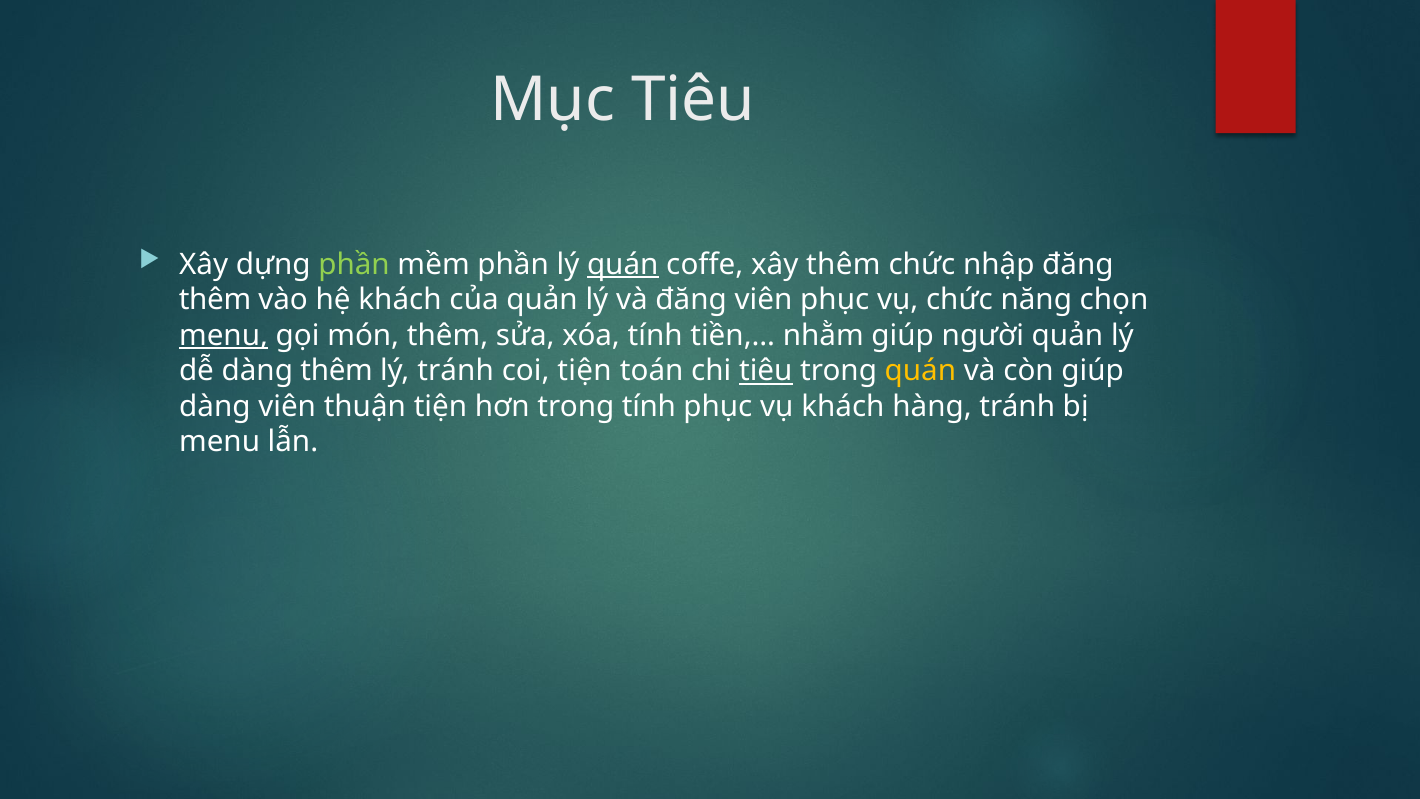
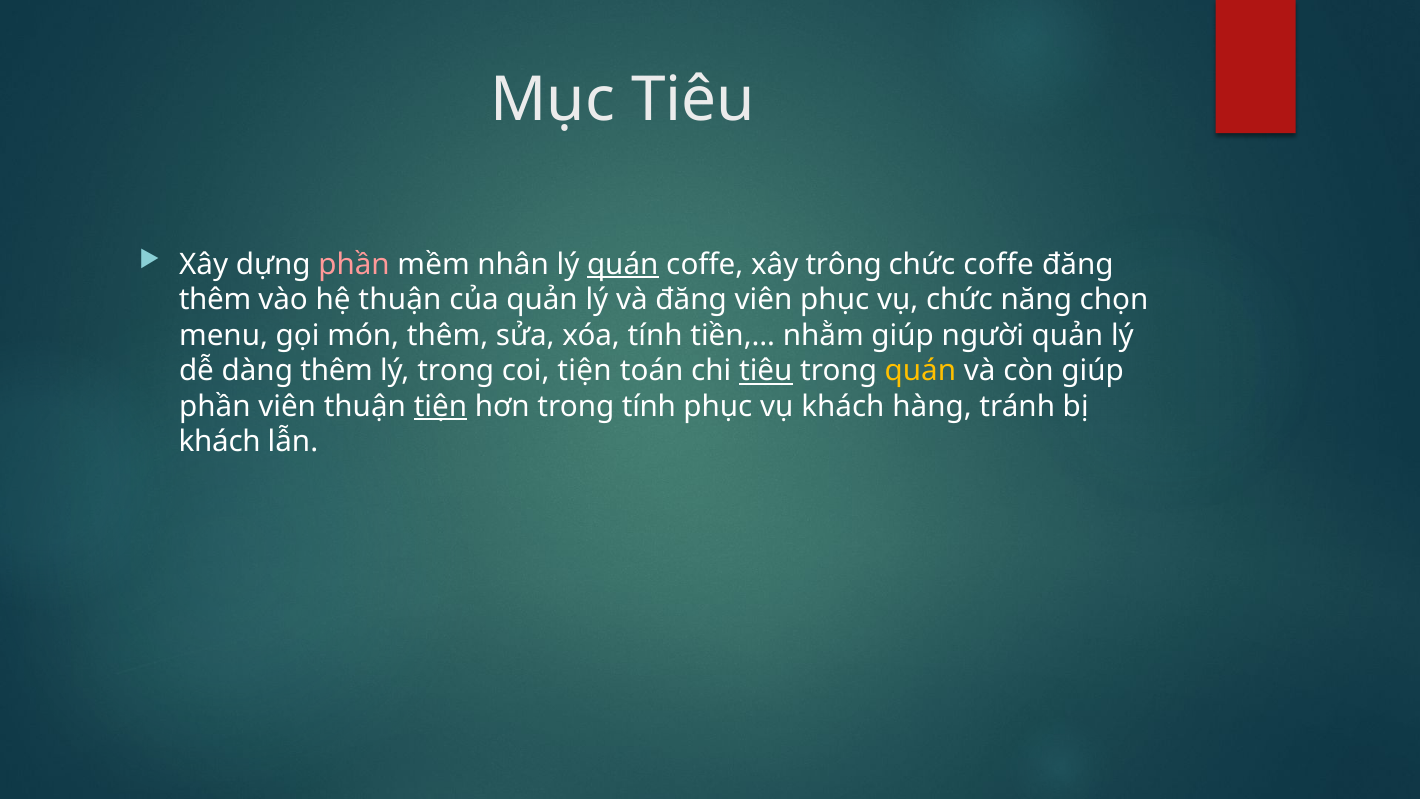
phần at (354, 264) colour: light green -> pink
mềm phần: phần -> nhân
xây thêm: thêm -> trông
chức nhập: nhập -> coffe
hệ khách: khách -> thuận
menu at (224, 335) underline: present -> none
lý tránh: tránh -> trong
dàng at (215, 406): dàng -> phần
tiện at (440, 406) underline: none -> present
menu at (220, 442): menu -> khách
